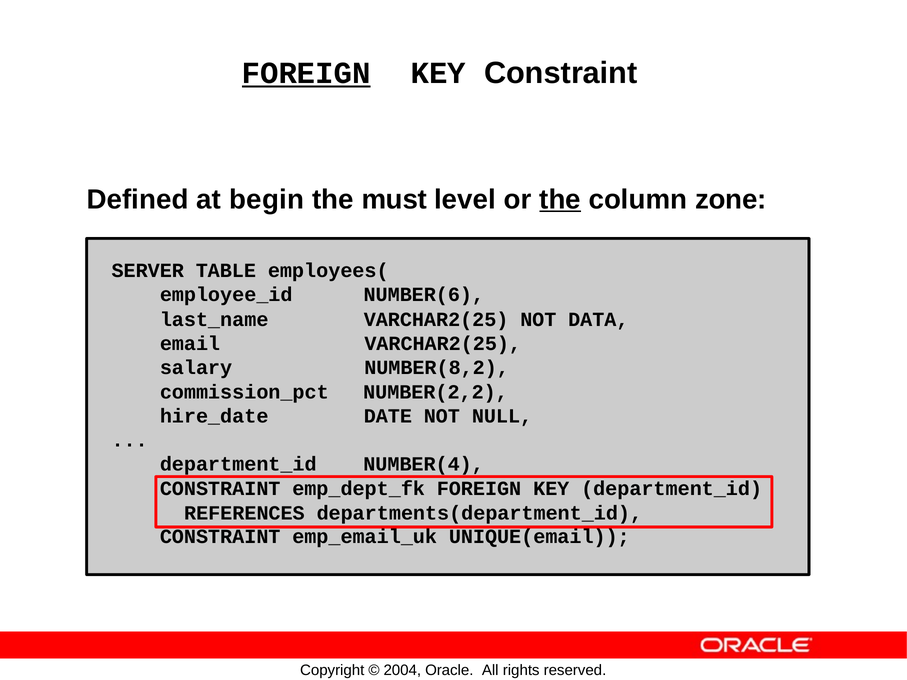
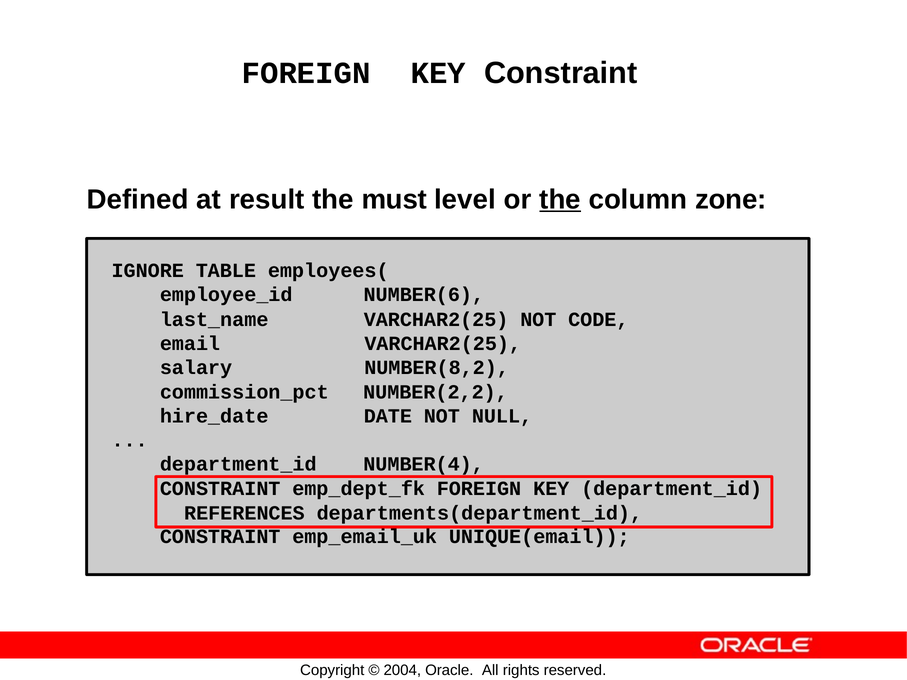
FOREIGN at (306, 73) underline: present -> none
begin: begin -> result
SERVER: SERVER -> IGNORE
DATA: DATA -> CODE
